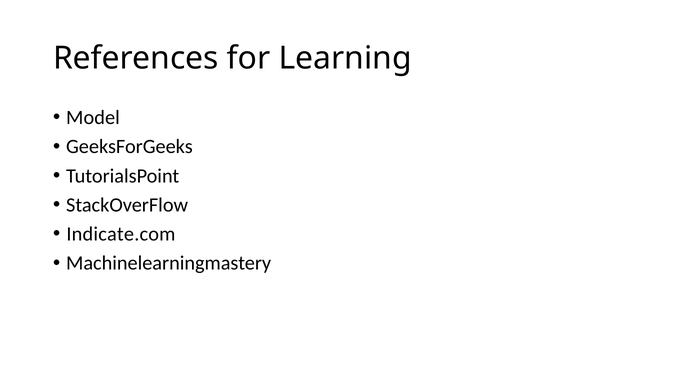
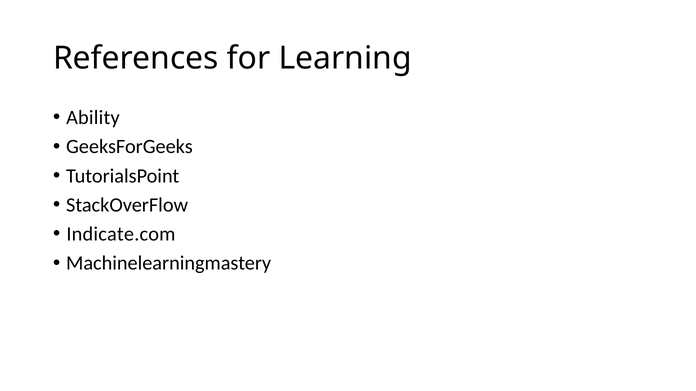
Model: Model -> Ability
